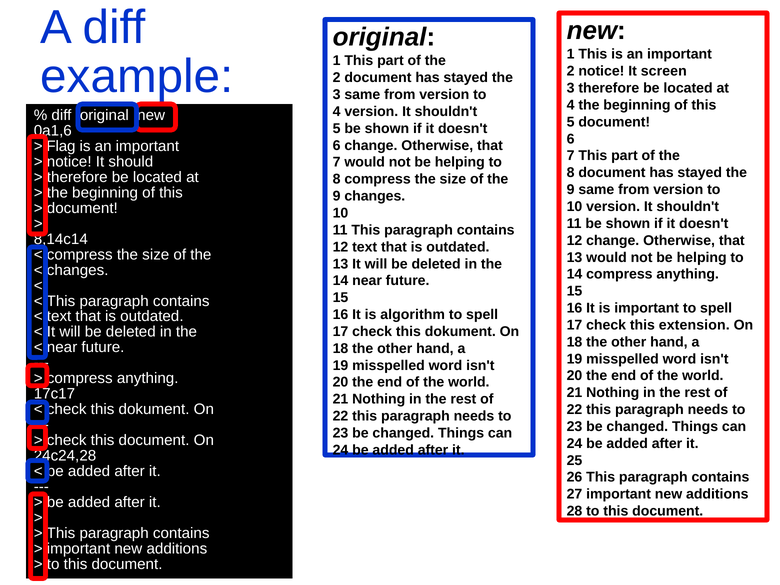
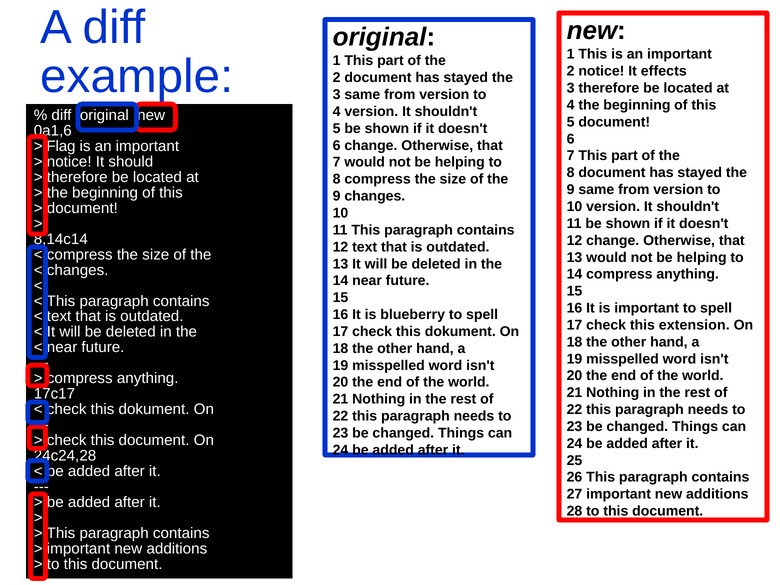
screen: screen -> effects
algorithm: algorithm -> blueberry
